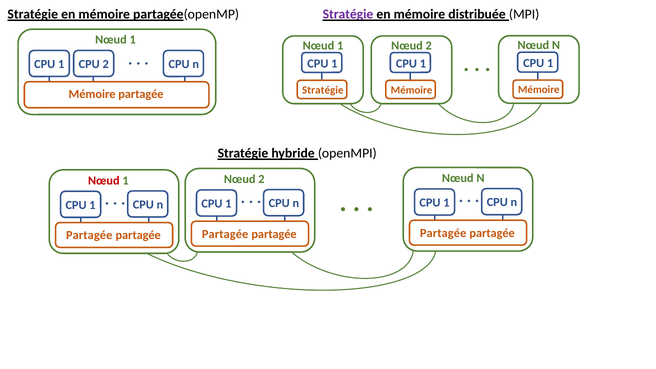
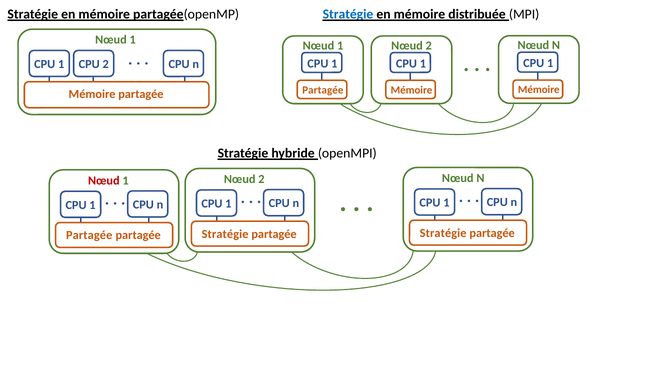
Stratégie at (348, 14) colour: purple -> blue
Stratégie at (323, 90): Stratégie -> Partagée
Partagée at (443, 233): Partagée -> Stratégie
Partagée at (225, 234): Partagée -> Stratégie
